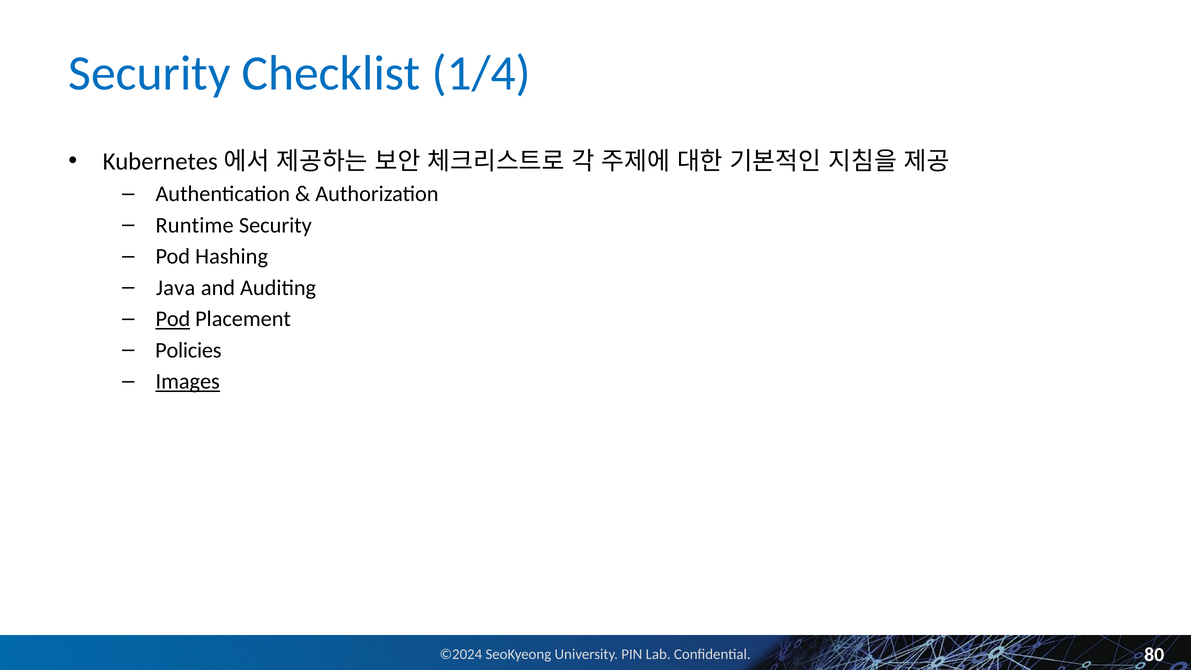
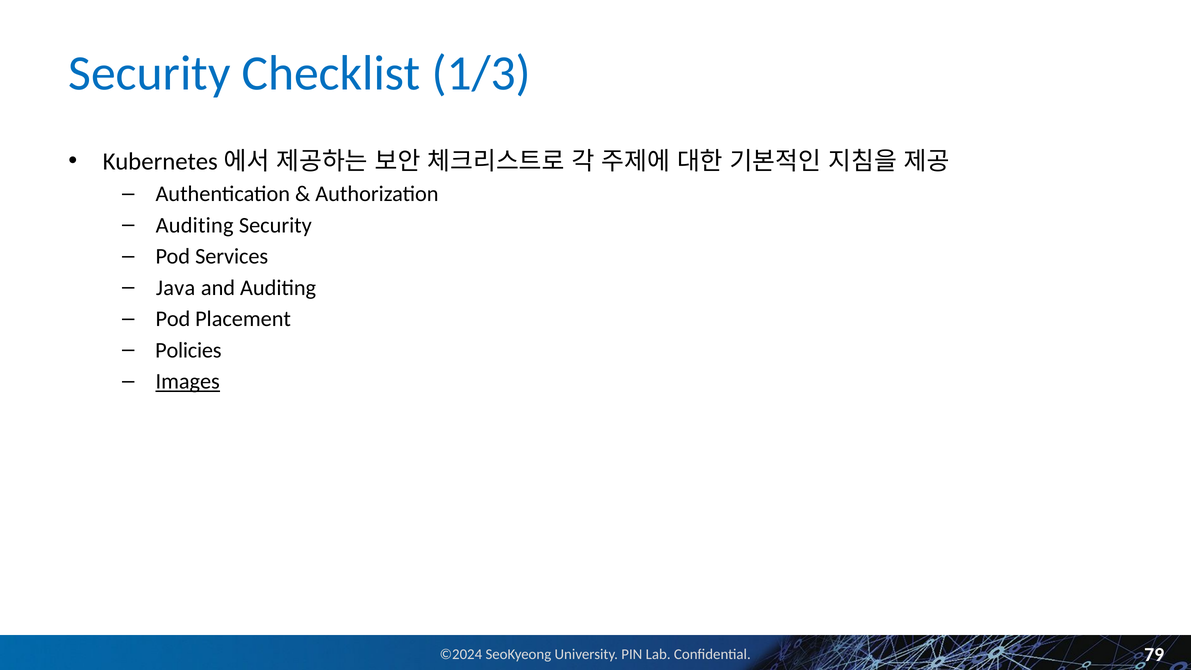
1/4: 1/4 -> 1/3
Runtime at (195, 225): Runtime -> Auditing
Hashing: Hashing -> Services
Pod at (173, 319) underline: present -> none
80: 80 -> 79
